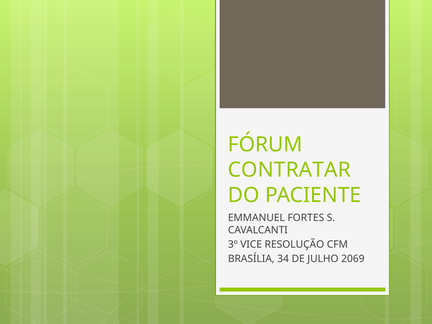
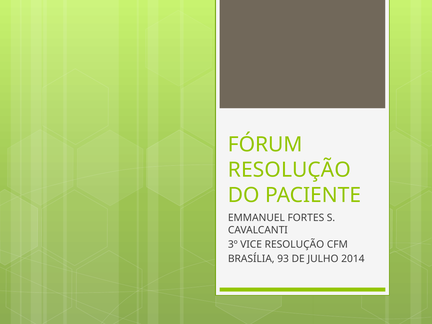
CONTRATAR at (289, 170): CONTRATAR -> RESOLUÇÃO
34: 34 -> 93
2069: 2069 -> 2014
